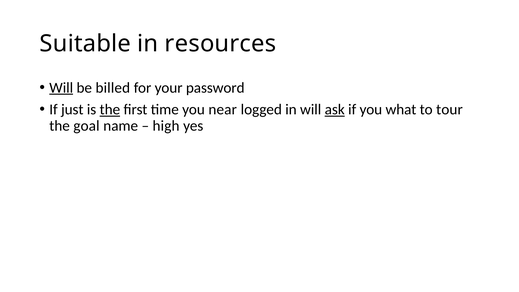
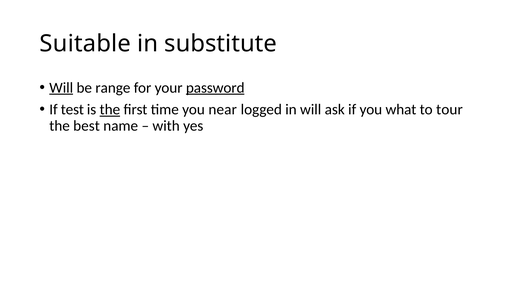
resources: resources -> substitute
billed: billed -> range
password underline: none -> present
just: just -> test
ask underline: present -> none
goal: goal -> best
high: high -> with
